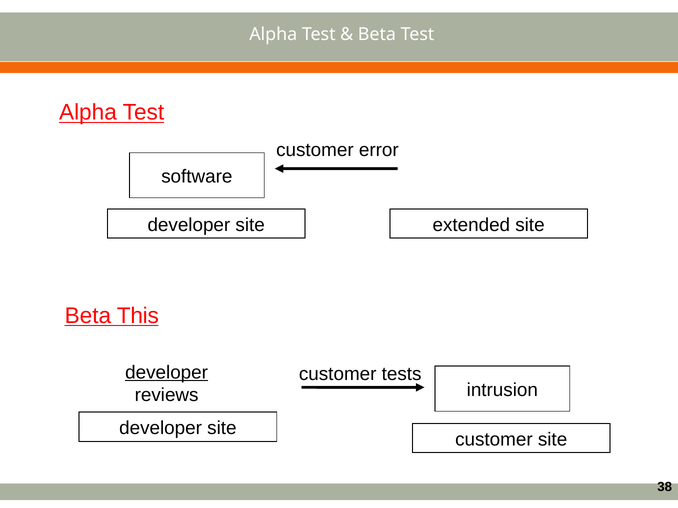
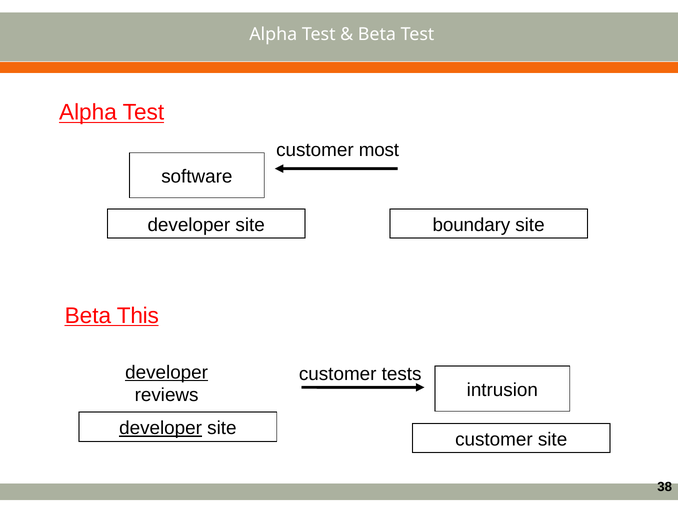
error: error -> most
extended: extended -> boundary
developer at (161, 429) underline: none -> present
